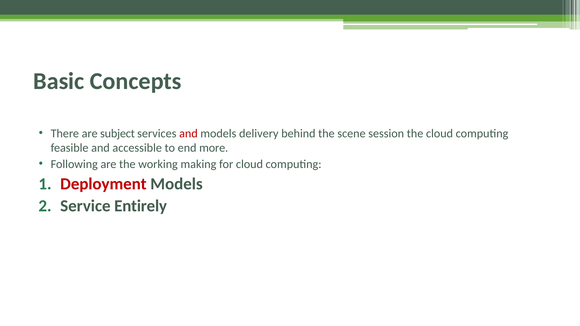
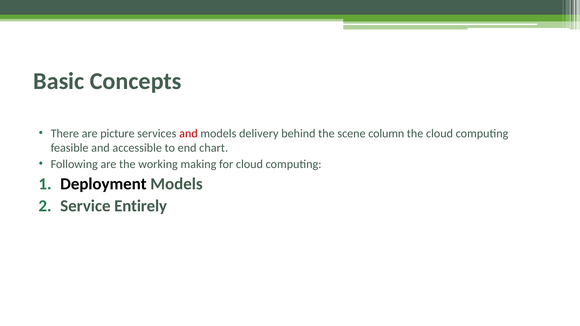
subject: subject -> picture
session: session -> column
more: more -> chart
Deployment colour: red -> black
